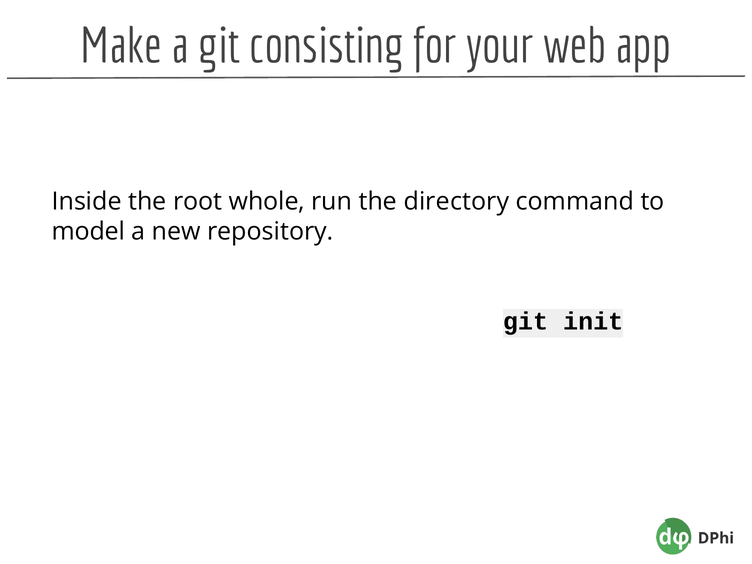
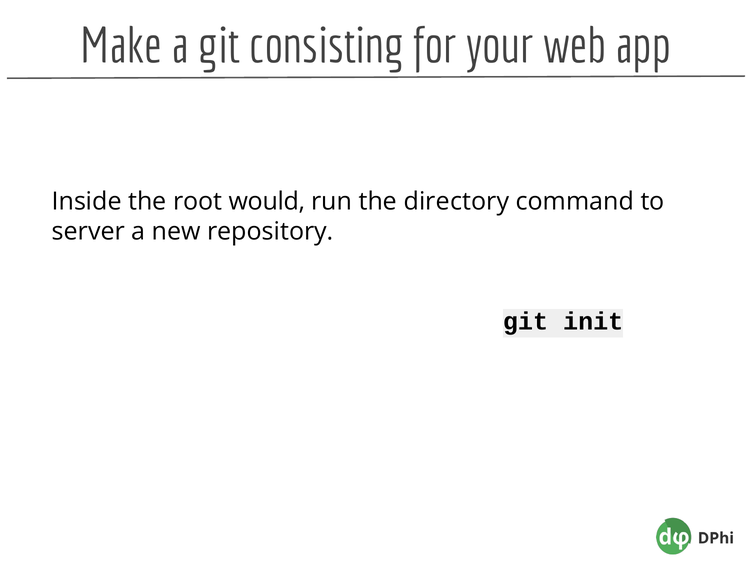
whole: whole -> would
model: model -> server
